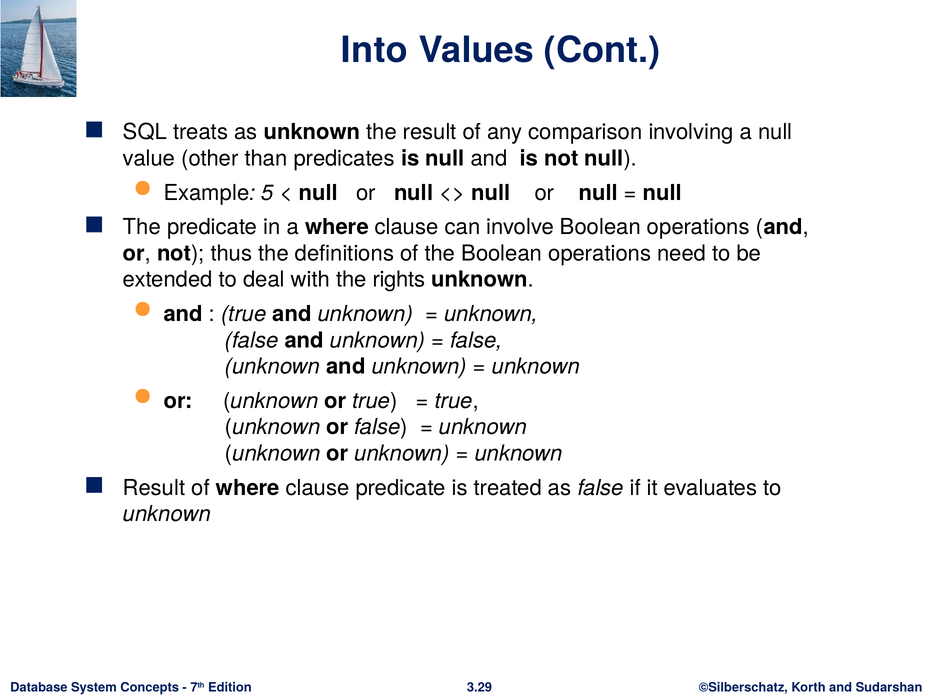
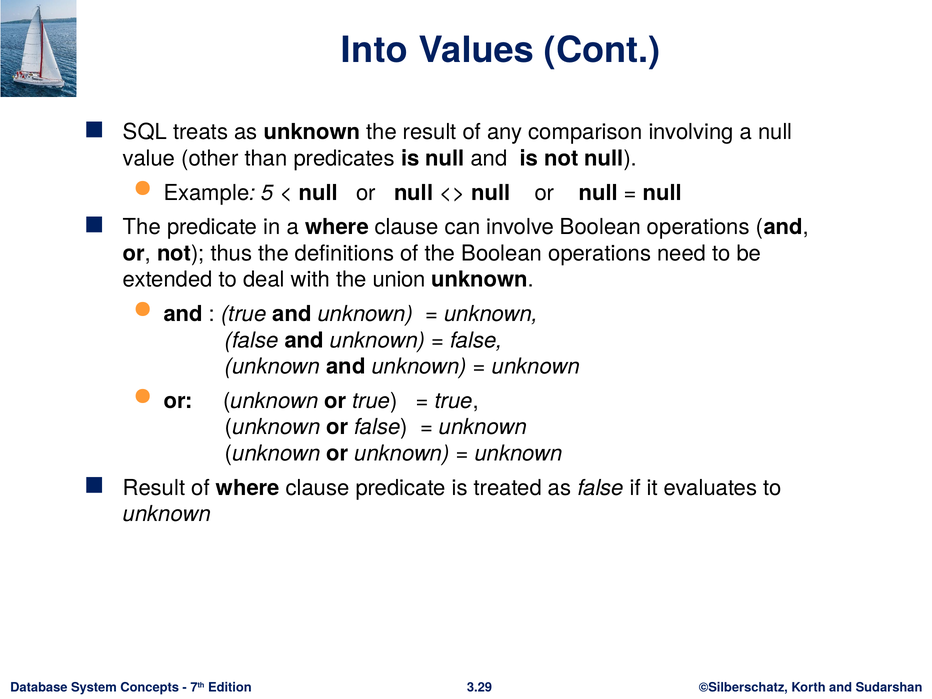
rights: rights -> union
